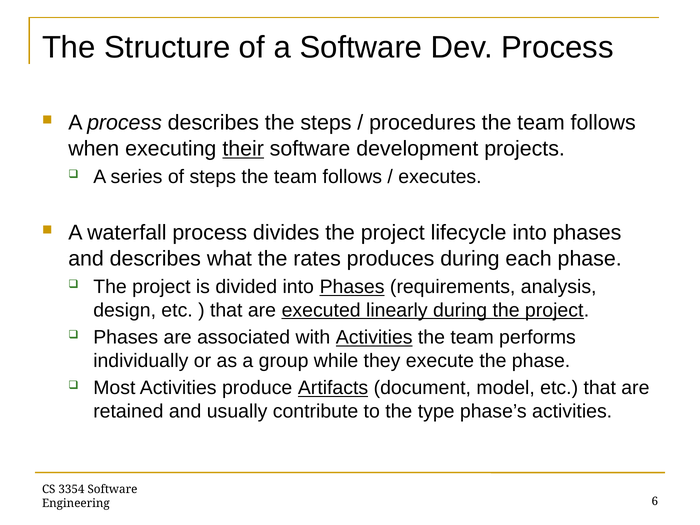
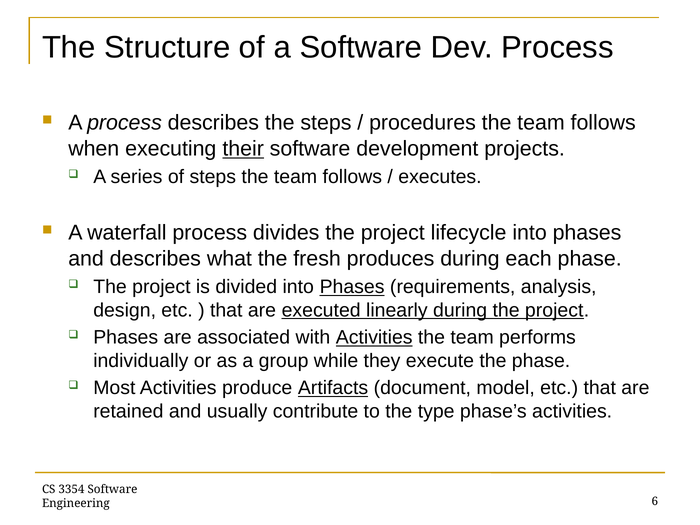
rates: rates -> fresh
